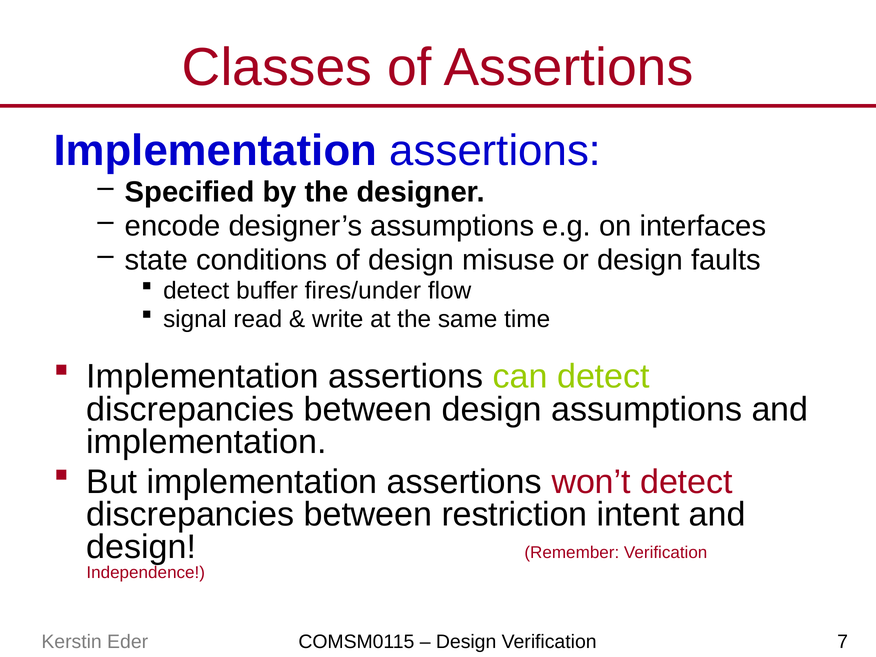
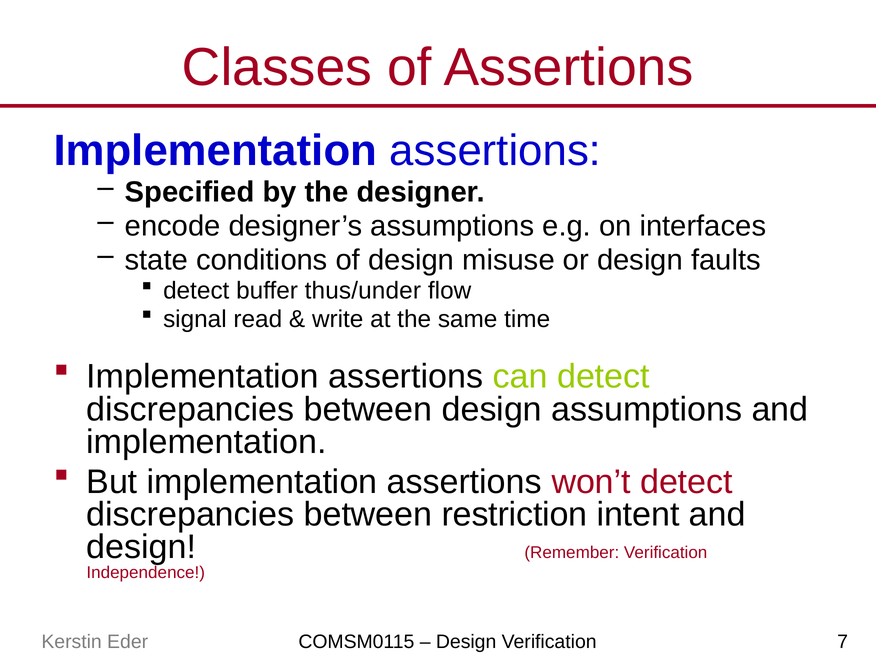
fires/under: fires/under -> thus/under
